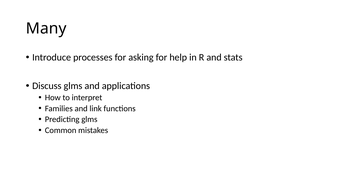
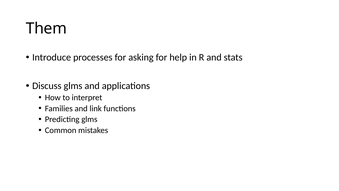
Many: Many -> Them
